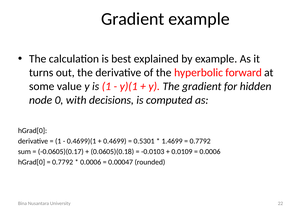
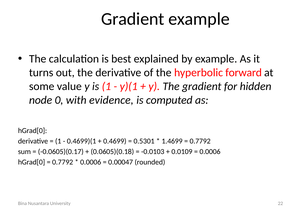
decisions: decisions -> evidence
